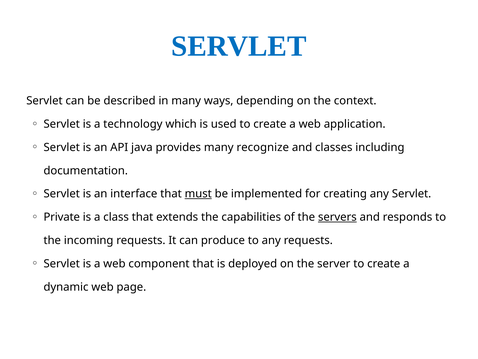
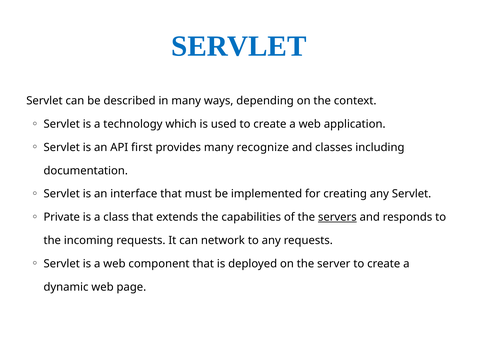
java: java -> first
must underline: present -> none
produce: produce -> network
